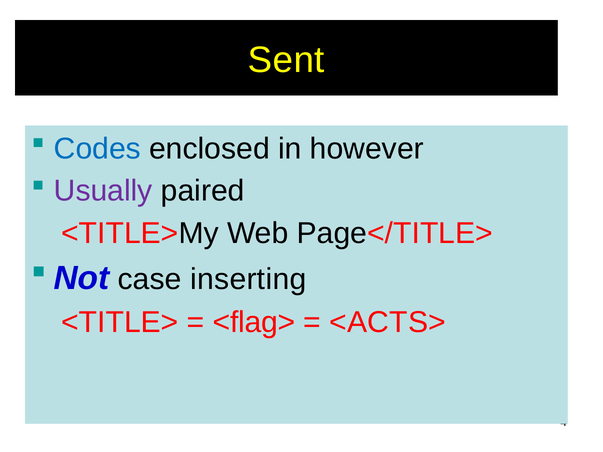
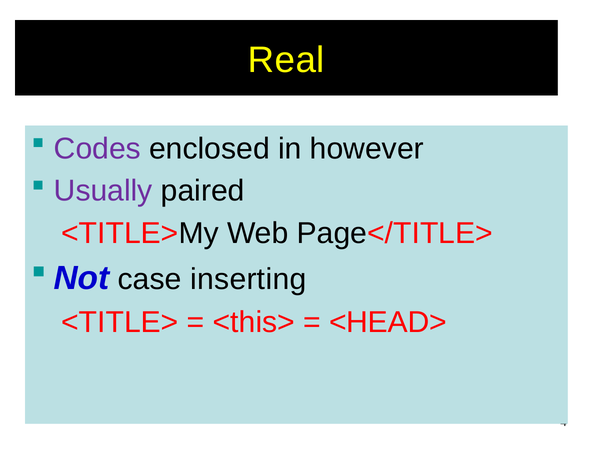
Sent: Sent -> Real
Codes colour: blue -> purple
<flag>: <flag> -> <this>
<ACTS>: <ACTS> -> <HEAD>
